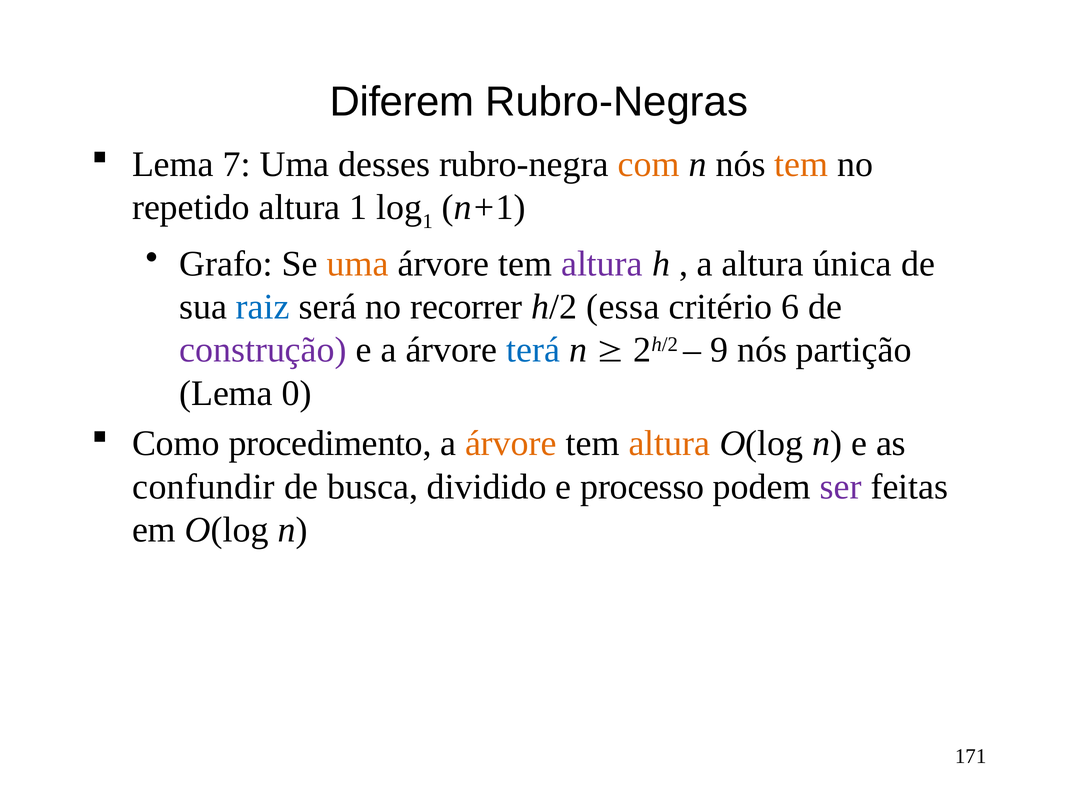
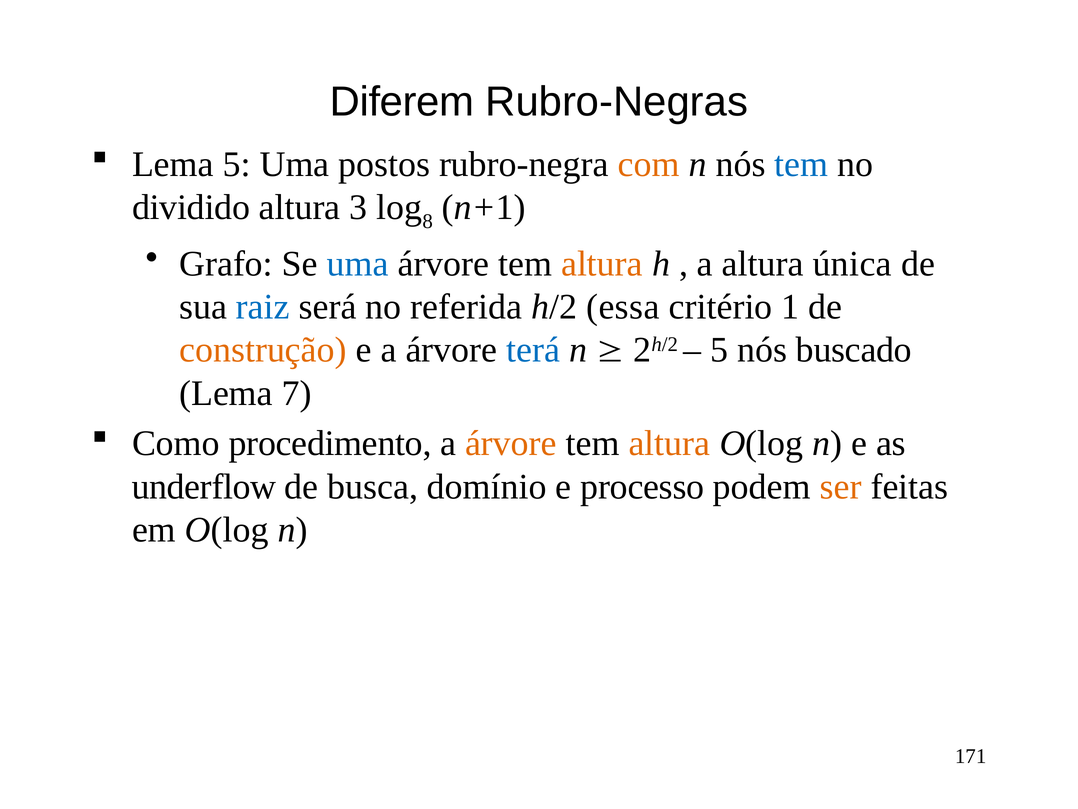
Lema 7: 7 -> 5
desses: desses -> postos
tem at (801, 164) colour: orange -> blue
repetido: repetido -> dividido
altura 1: 1 -> 3
1 at (428, 221): 1 -> 8
uma at (358, 264) colour: orange -> blue
altura at (602, 264) colour: purple -> orange
recorrer: recorrer -> referida
6: 6 -> 1
construção colour: purple -> orange
9 at (719, 350): 9 -> 5
partição: partição -> buscado
0: 0 -> 7
confundir: confundir -> underflow
dividido: dividido -> domínio
ser colour: purple -> orange
